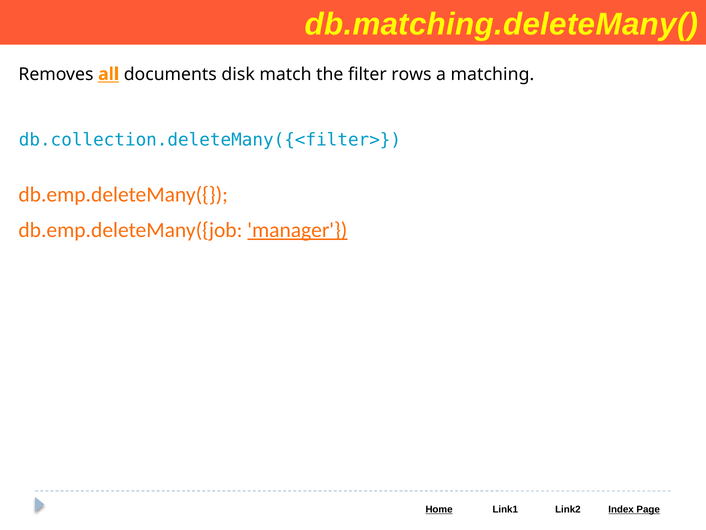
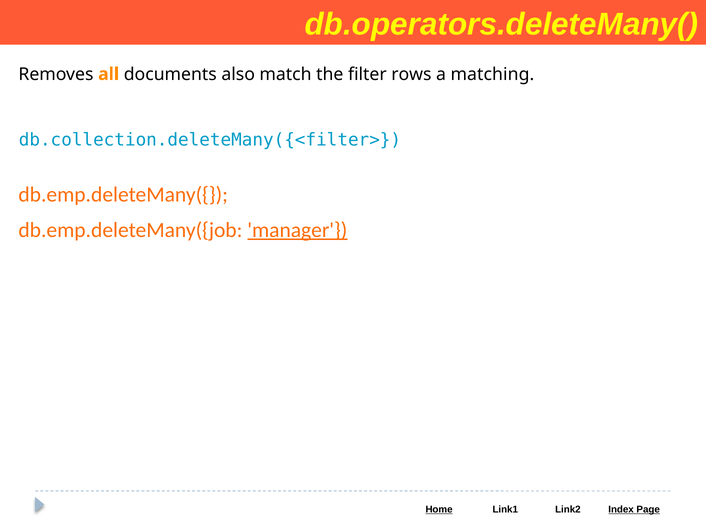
db.matching.deleteMany(: db.matching.deleteMany( -> db.operators.deleteMany(
all underline: present -> none
disk: disk -> also
